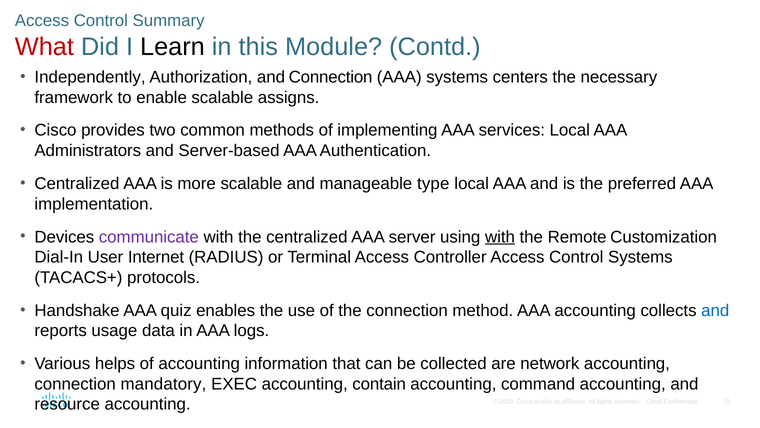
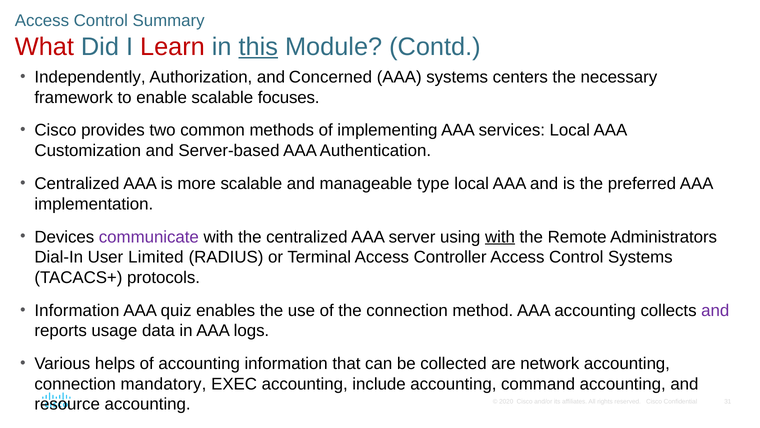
Learn colour: black -> red
this underline: none -> present
and Connection: Connection -> Concerned
assigns: assigns -> focuses
Administrators: Administrators -> Customization
Customization: Customization -> Administrators
Internet: Internet -> Limited
Handshake at (77, 310): Handshake -> Information
and at (715, 310) colour: blue -> purple
contain: contain -> include
